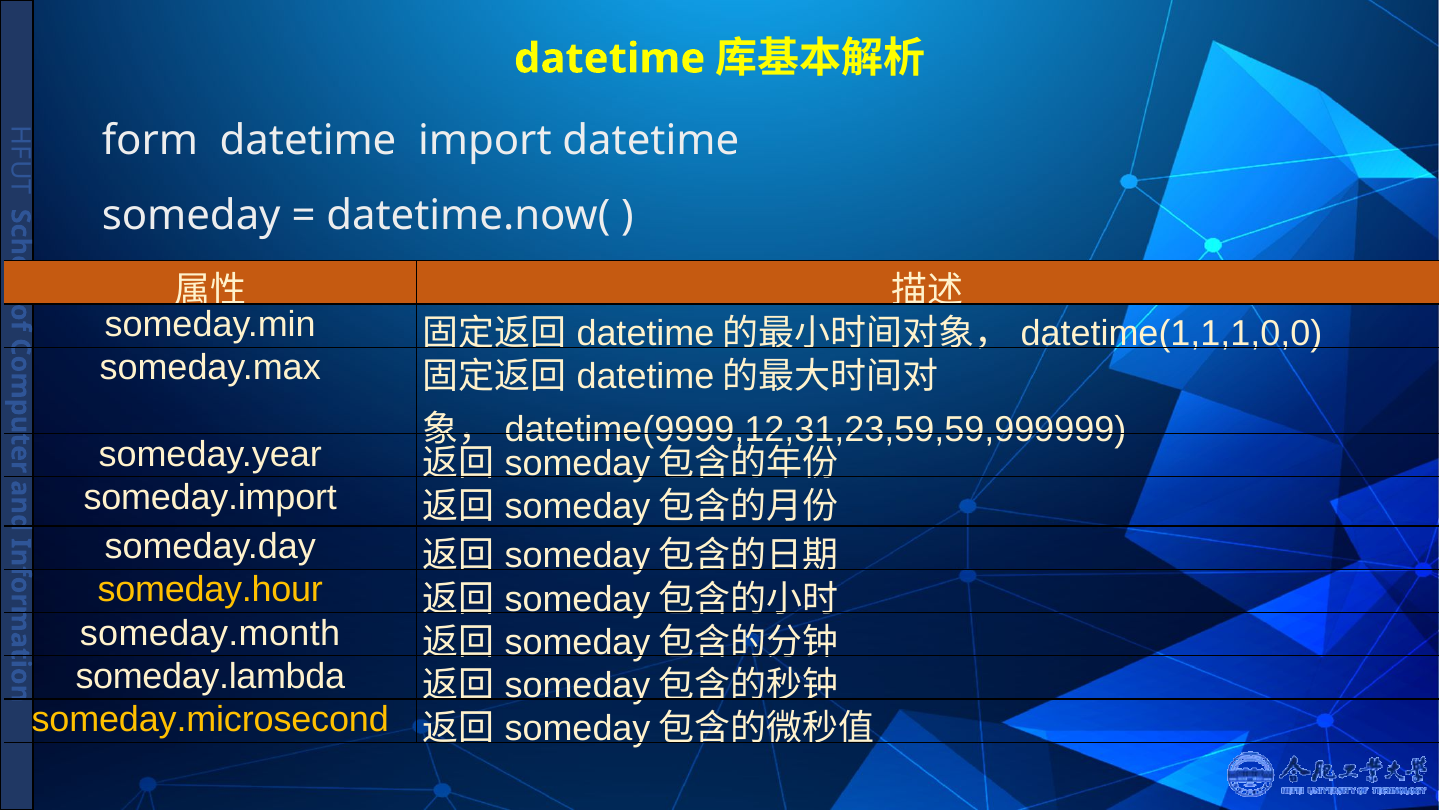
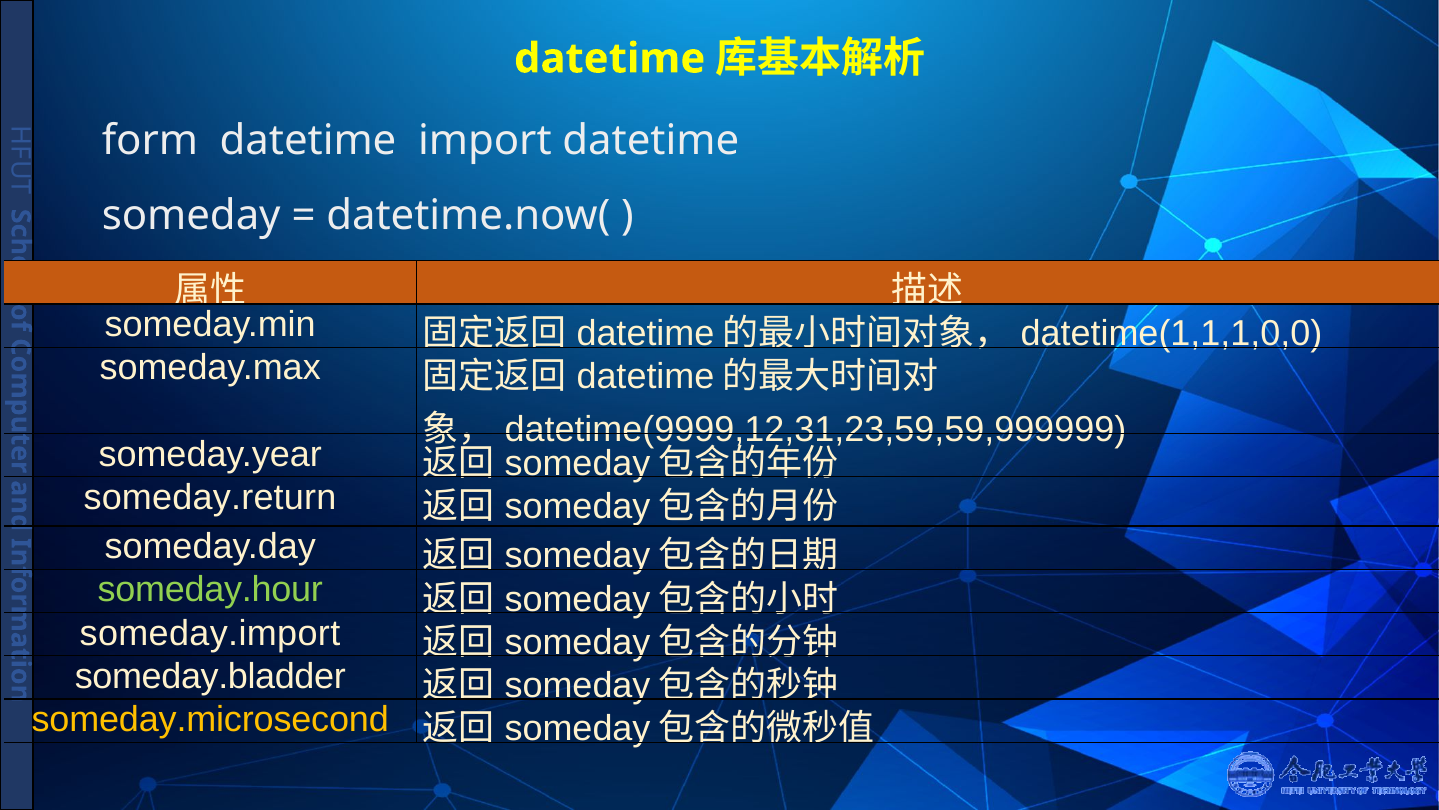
someday.import: someday.import -> someday.return
someday.hour colour: yellow -> light green
someday.month: someday.month -> someday.import
someday.lambda: someday.lambda -> someday.bladder
